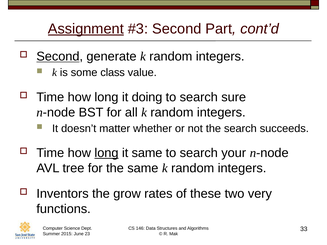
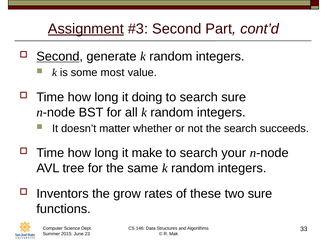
class: class -> most
long at (106, 153) underline: present -> none
it same: same -> make
two very: very -> sure
